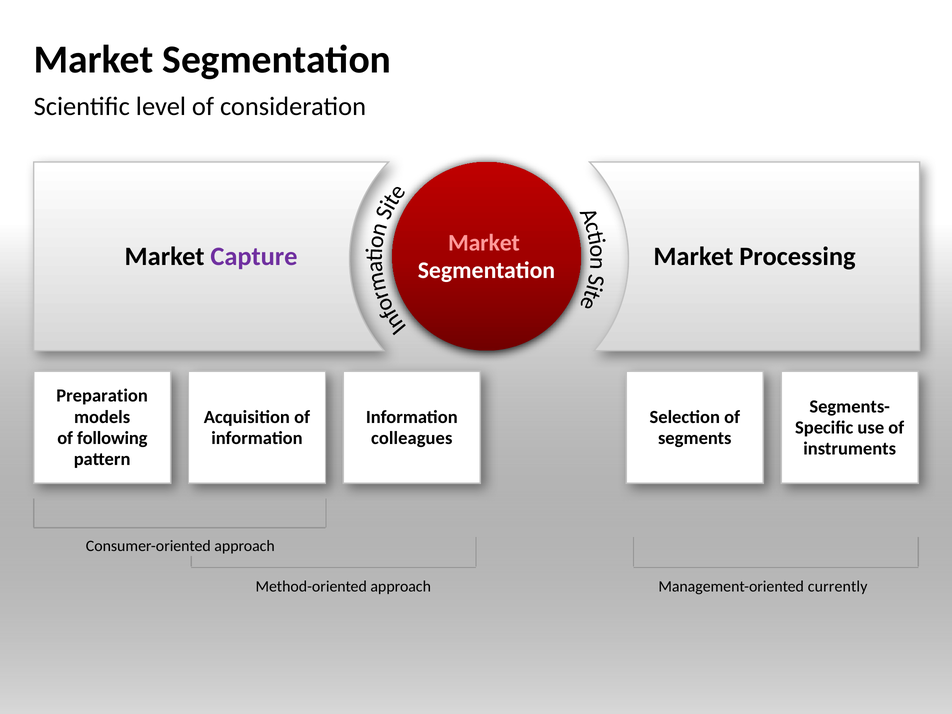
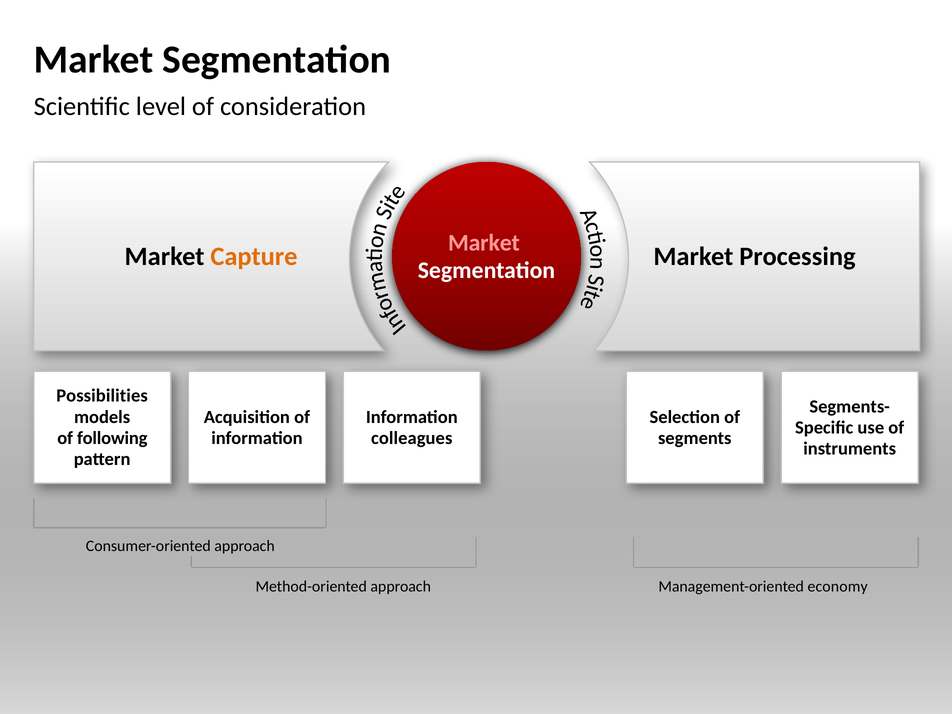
Capture colour: purple -> orange
Preparation: Preparation -> Possibilities
currently: currently -> economy
